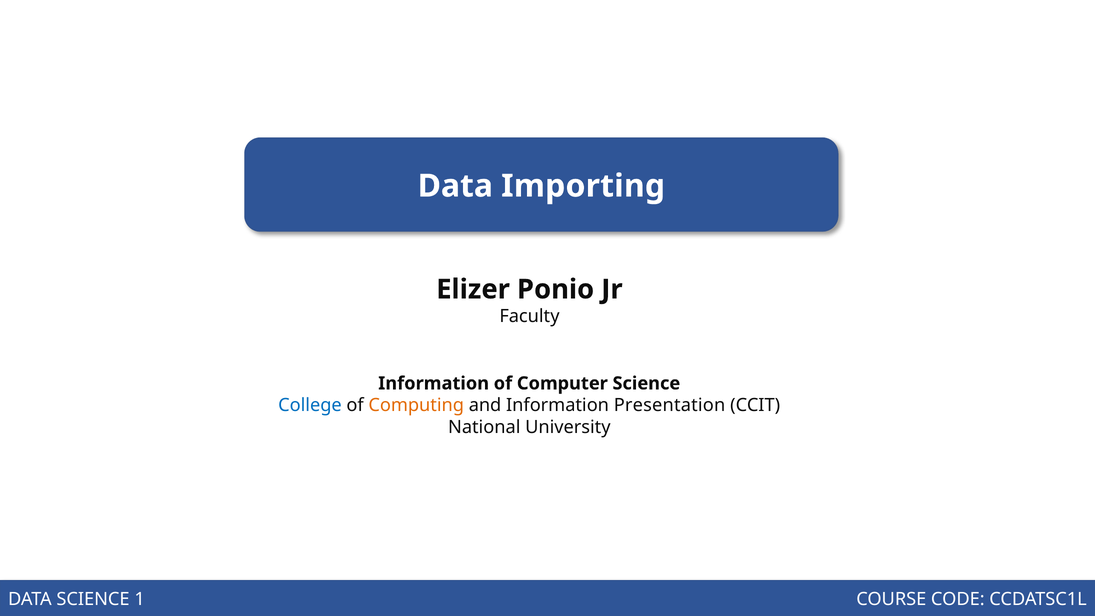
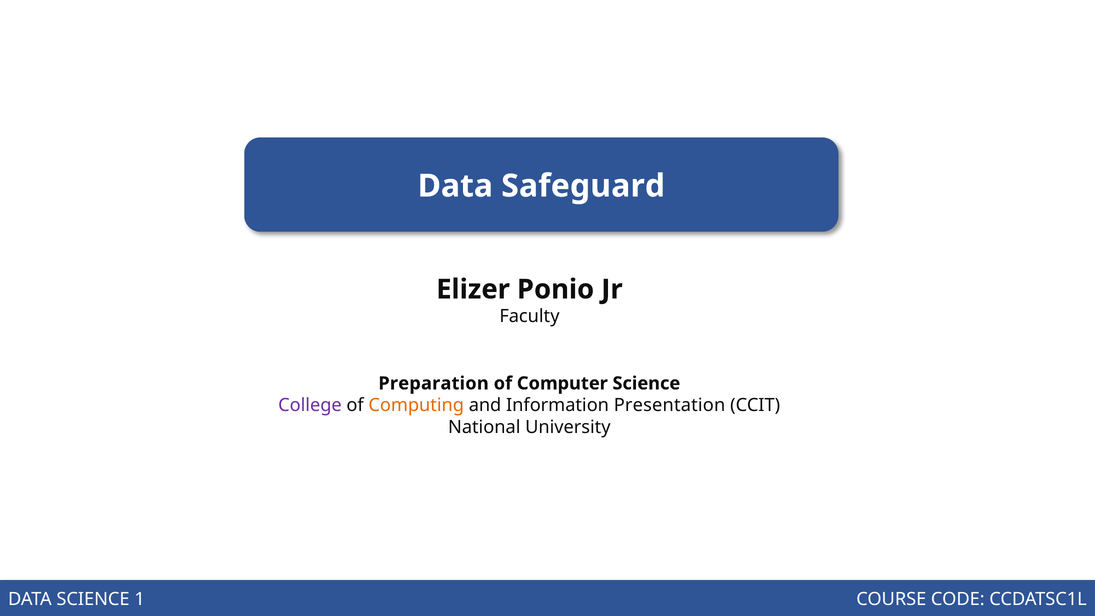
Importing: Importing -> Safeguard
Information at (434, 383): Information -> Preparation
College at (310, 405) colour: blue -> purple
